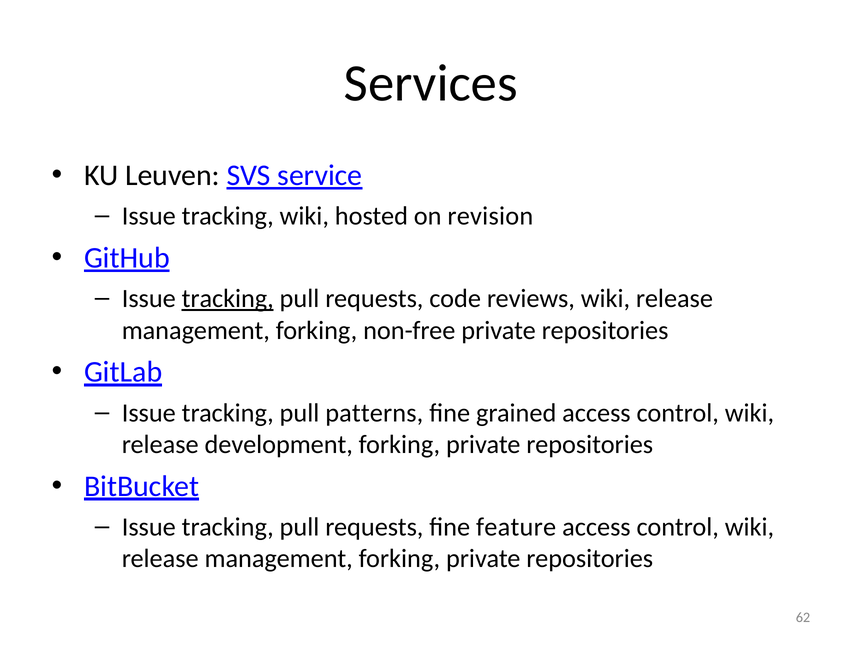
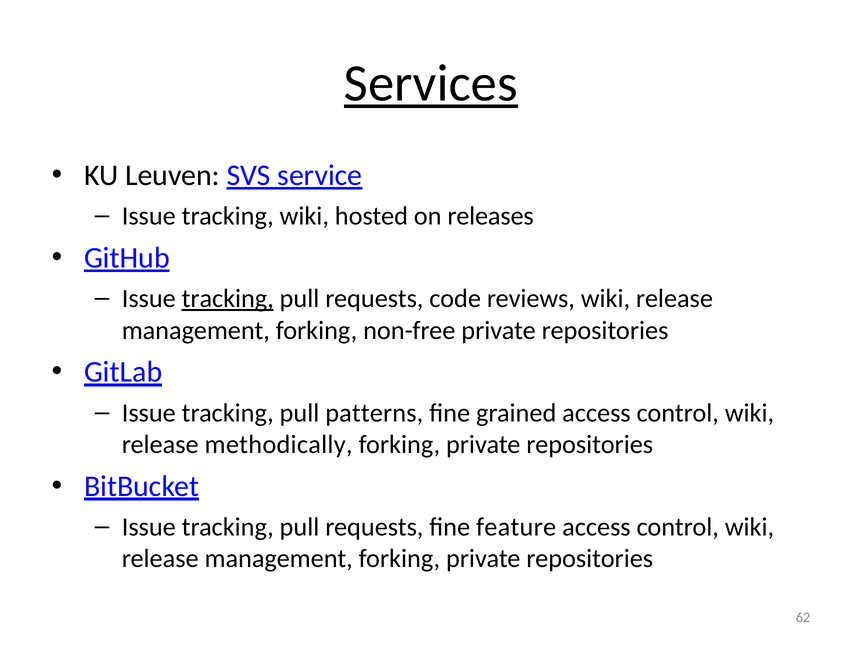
Services underline: none -> present
revision: revision -> releases
development: development -> methodically
